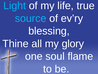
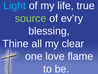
source colour: light blue -> light green
glory: glory -> clear
soul: soul -> love
